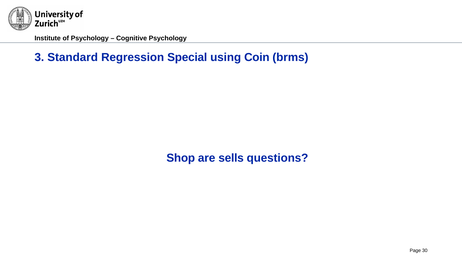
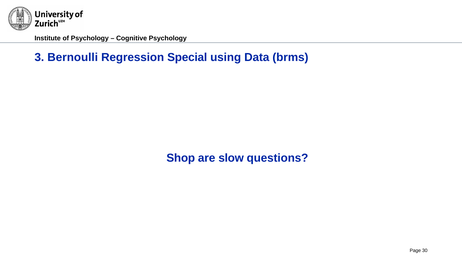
Standard: Standard -> Bernoulli
Coin: Coin -> Data
sells: sells -> slow
